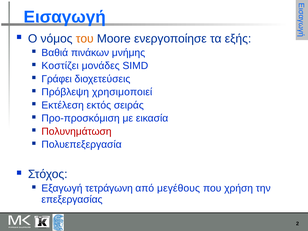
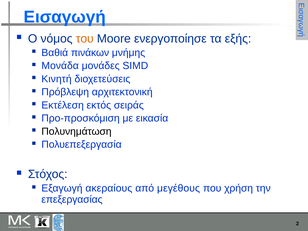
Κοστίζει: Κοστίζει -> Μονάδα
Γράφει: Γράφει -> Κινητή
χρησιμοποιεί: χρησιμοποιεί -> αρχιτεκτονική
Πολυνημάτωση colour: red -> black
τετράγωνη: τετράγωνη -> ακεραίους
